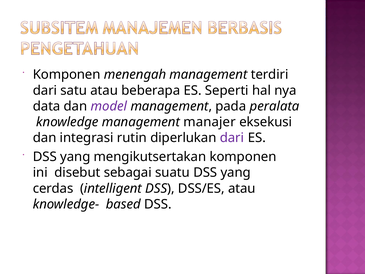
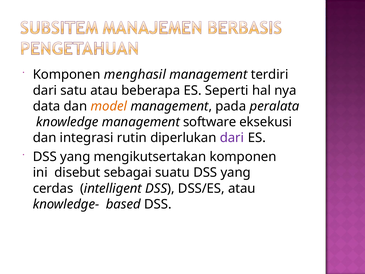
menengah: menengah -> menghasil
model colour: purple -> orange
manajer: manajer -> software
